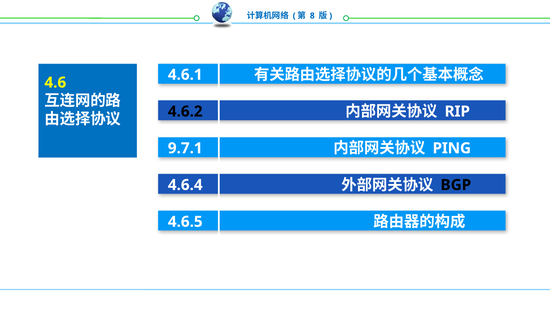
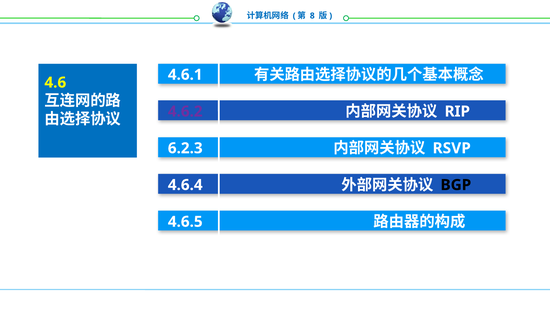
4.6.2 colour: black -> purple
9.7.1: 9.7.1 -> 6.2.3
PING: PING -> RSVP
